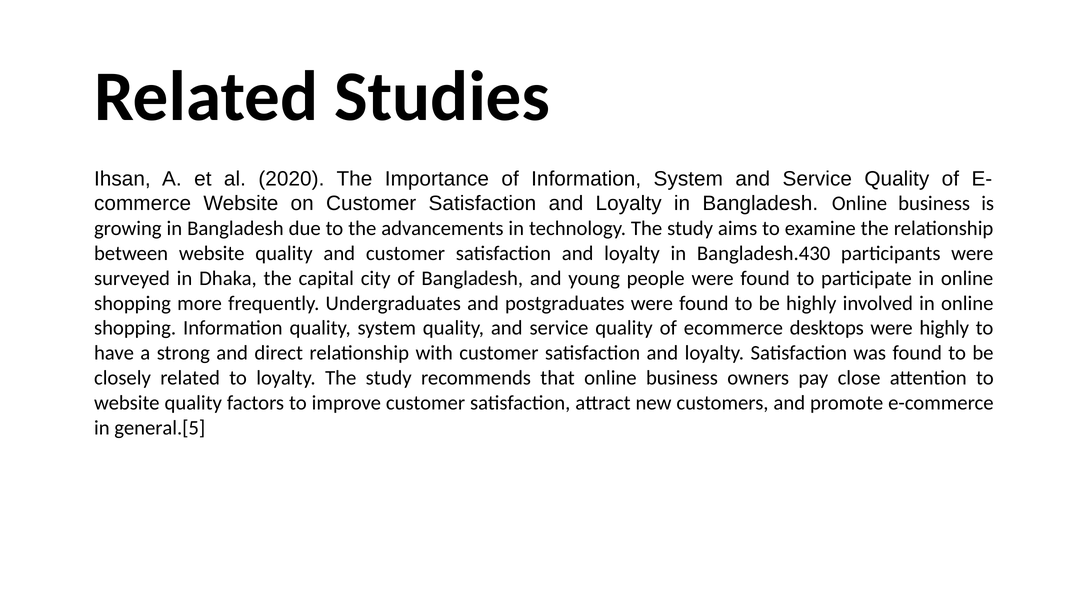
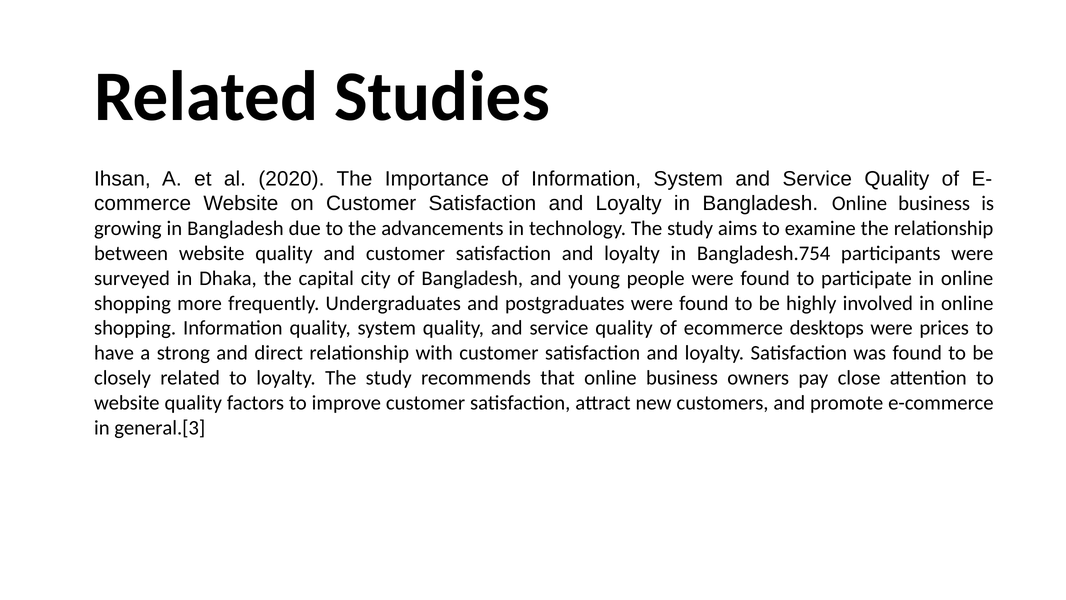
Bangladesh.430: Bangladesh.430 -> Bangladesh.754
were highly: highly -> prices
general.[5: general.[5 -> general.[3
